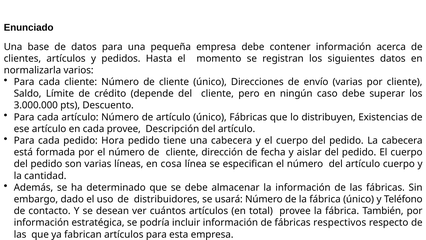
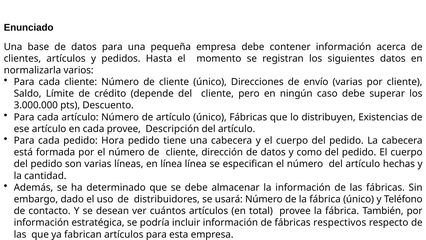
dirección de fecha: fecha -> datos
y aislar: aislar -> como
en cosa: cosa -> línea
artículo cuerpo: cuerpo -> hechas
